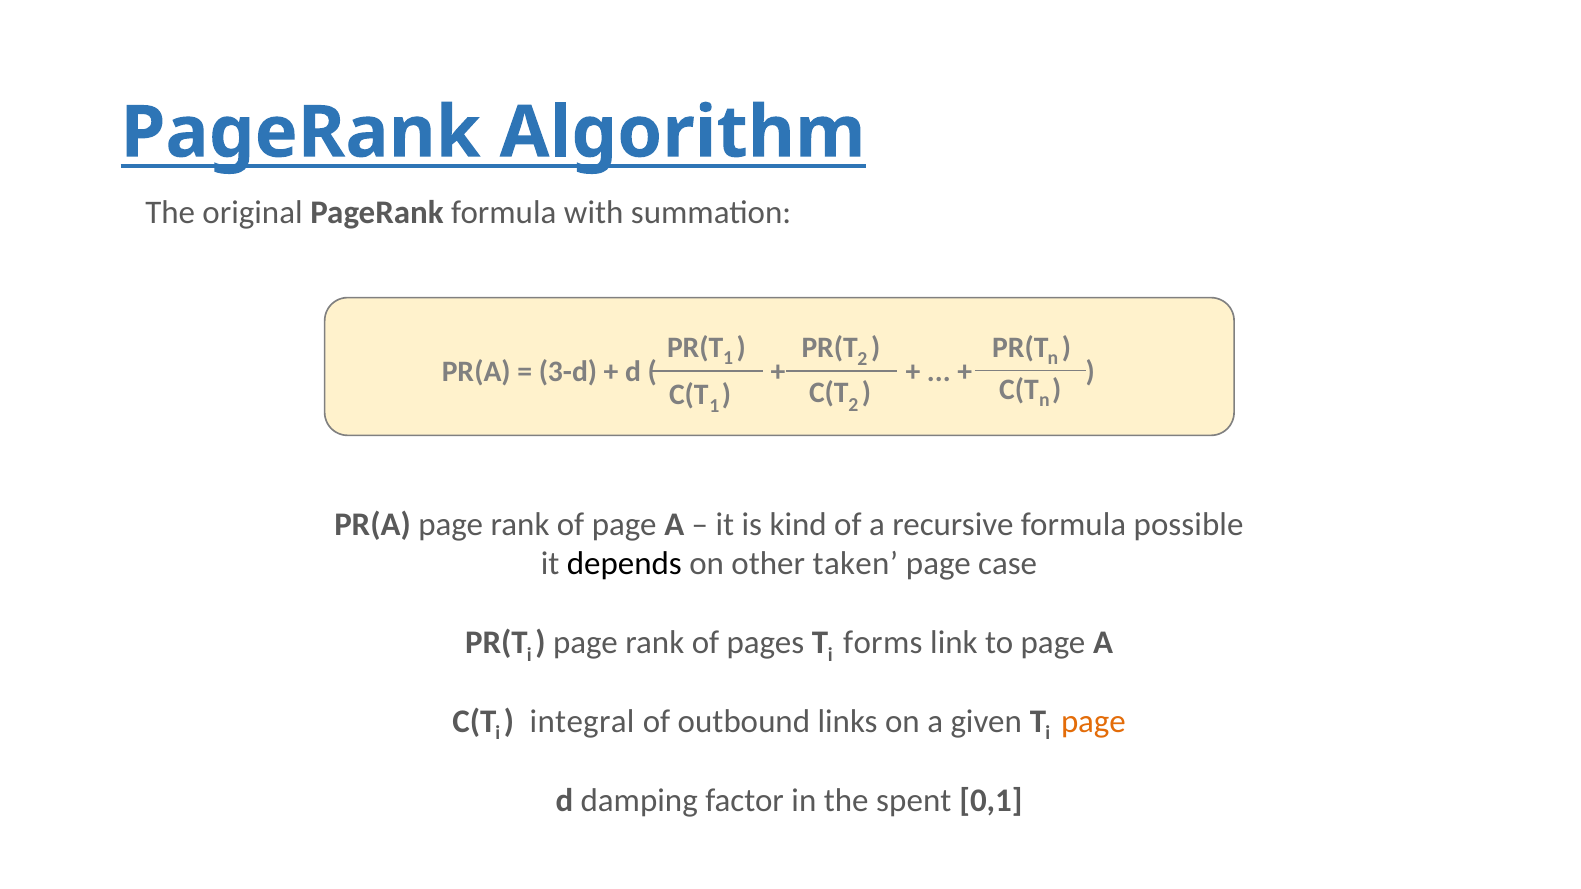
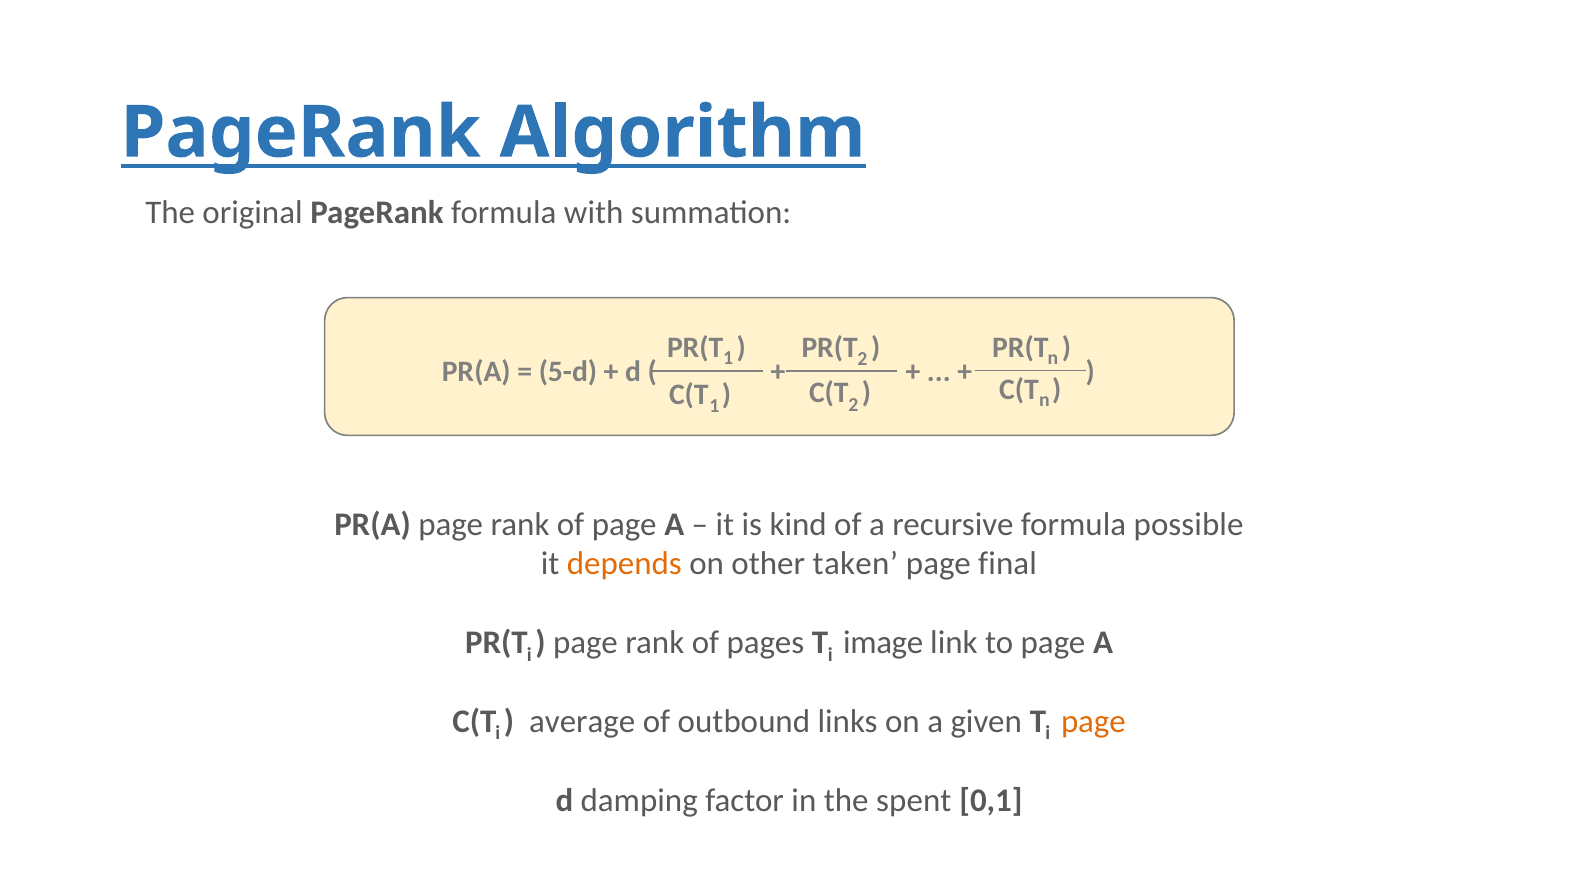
3-d: 3-d -> 5-d
depends colour: black -> orange
case: case -> final
forms: forms -> image
integral: integral -> average
